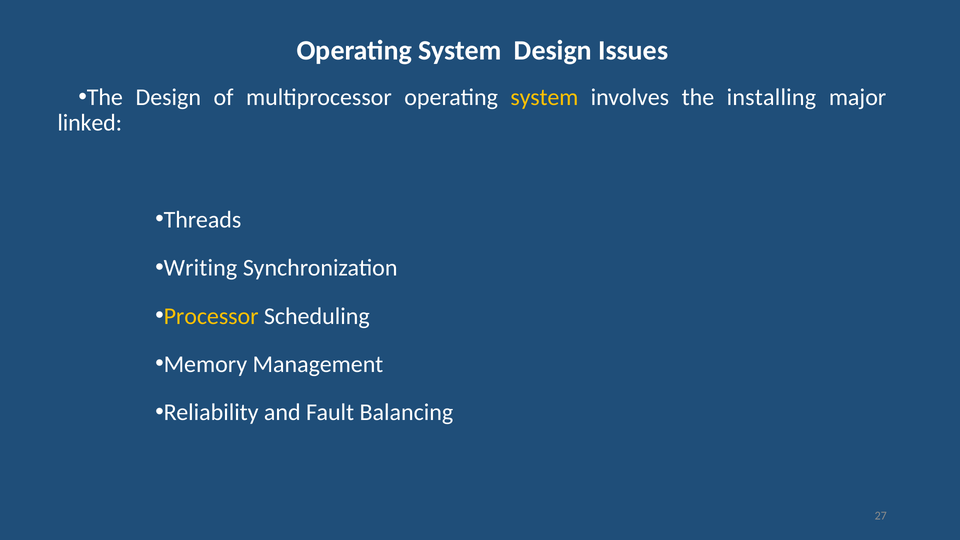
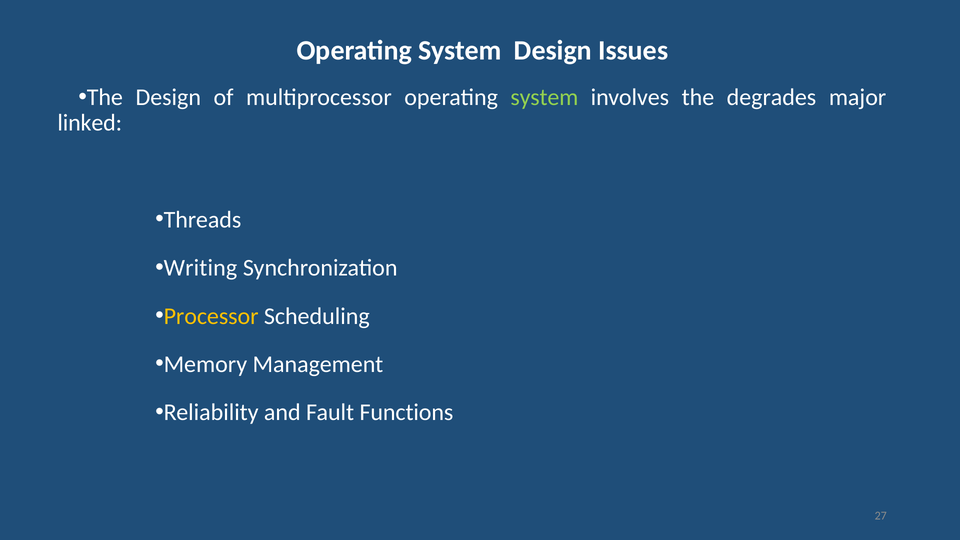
system at (544, 97) colour: yellow -> light green
installing: installing -> degrades
Balancing: Balancing -> Functions
